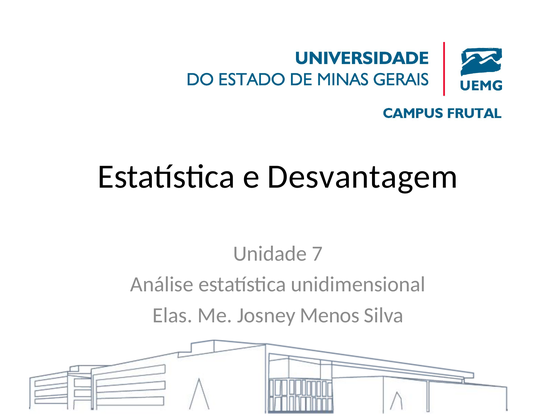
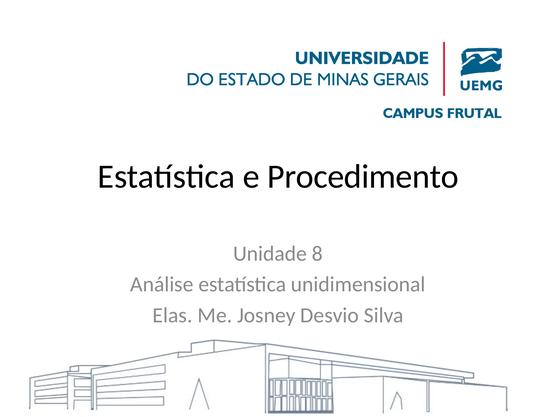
Desvantagem: Desvantagem -> Procedimento
7: 7 -> 8
Menos: Menos -> Desvio
